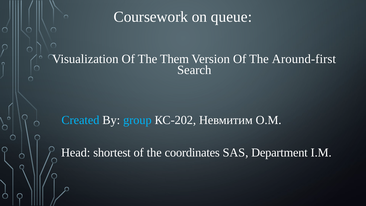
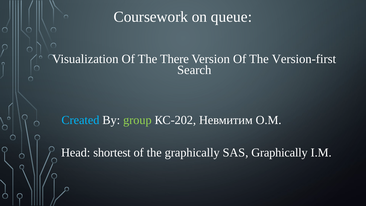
Them: Them -> There
Around-first: Around-first -> Version-first
group colour: light blue -> light green
the coordinates: coordinates -> graphically
SAS Department: Department -> Graphically
